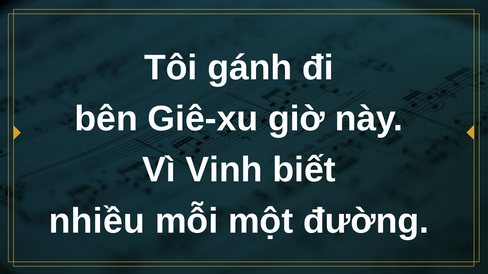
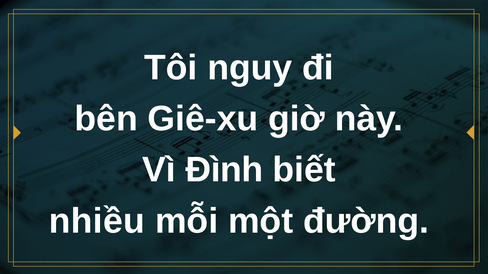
gánh: gánh -> nguy
Vinh: Vinh -> Đình
